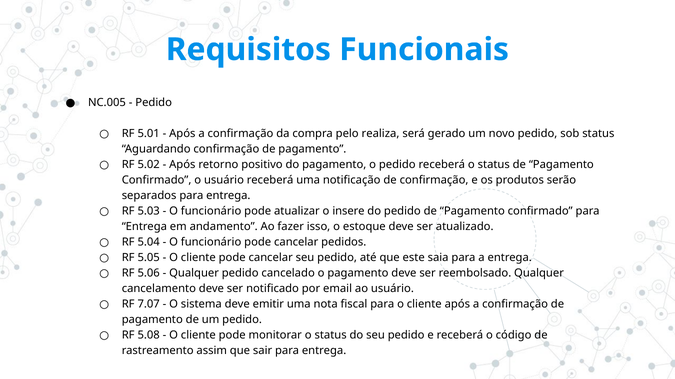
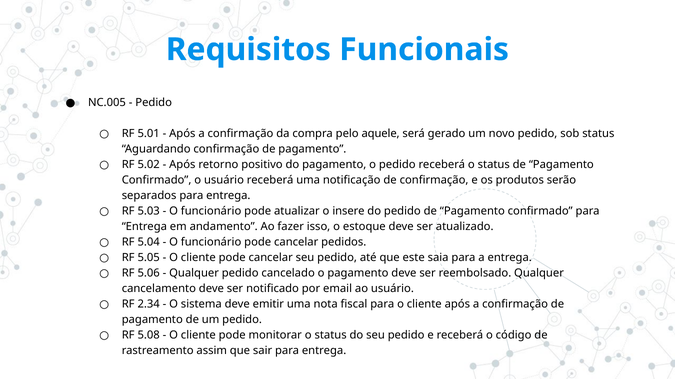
realiza: realiza -> aquele
7.07: 7.07 -> 2.34
